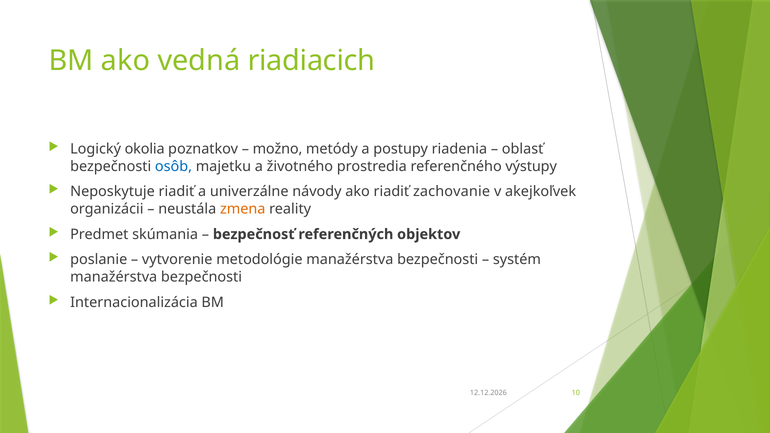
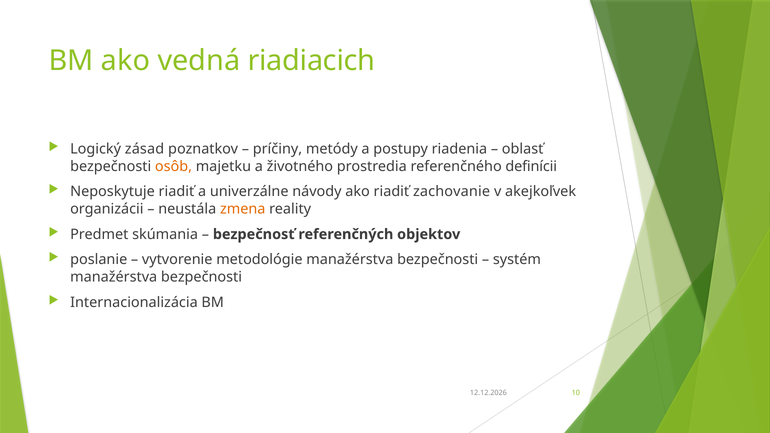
okolia: okolia -> zásad
možno: možno -> príčiny
osôb colour: blue -> orange
výstupy: výstupy -> definícii
